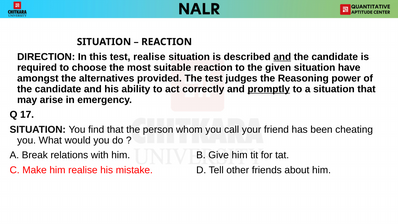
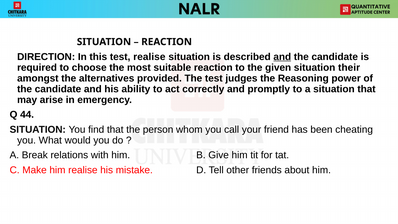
have: have -> their
promptly underline: present -> none
17: 17 -> 44
